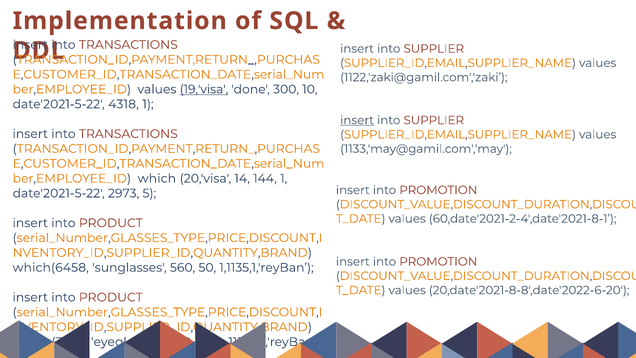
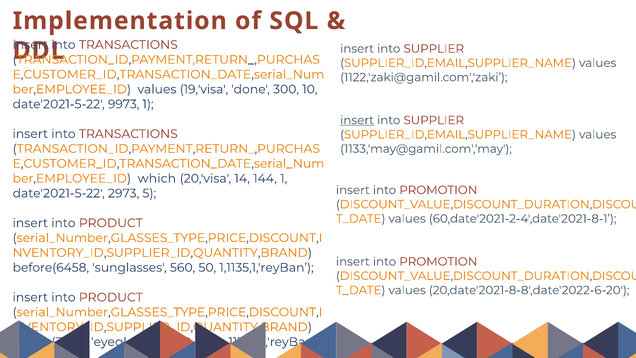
19,'visa underline: present -> none
4318: 4318 -> 9973
which(6458: which(6458 -> before(6458
